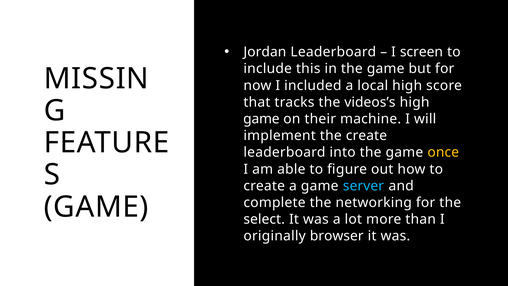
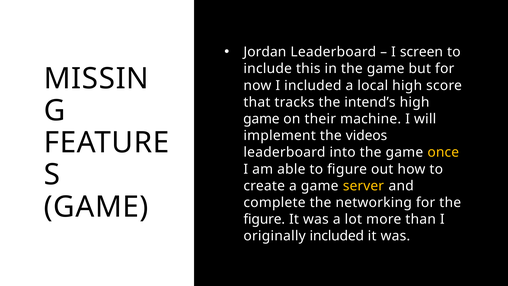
videos’s: videos’s -> intend’s
the create: create -> videos
server colour: light blue -> yellow
select at (264, 219): select -> figure
originally browser: browser -> included
